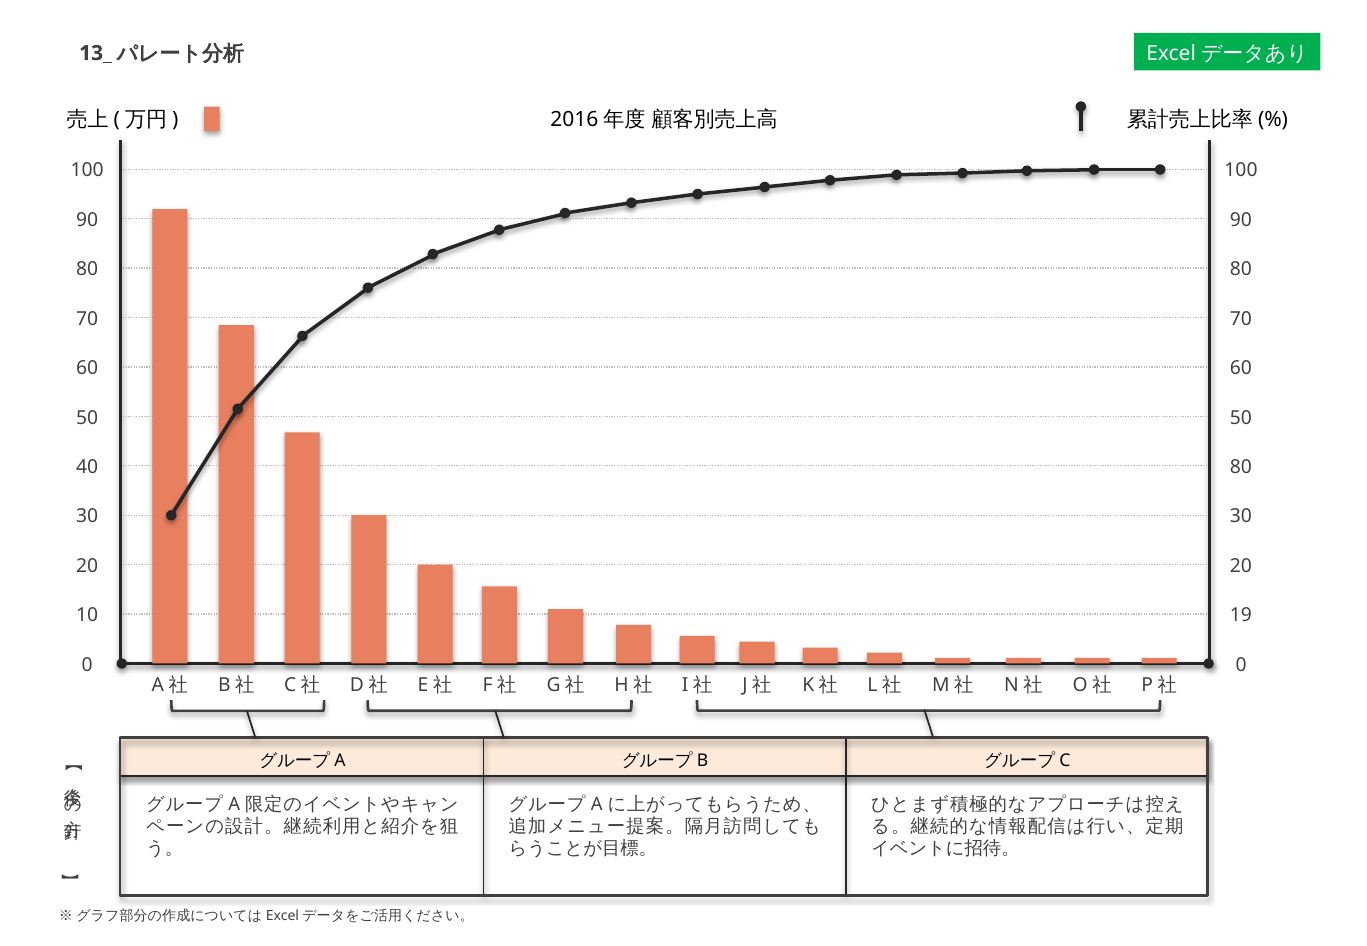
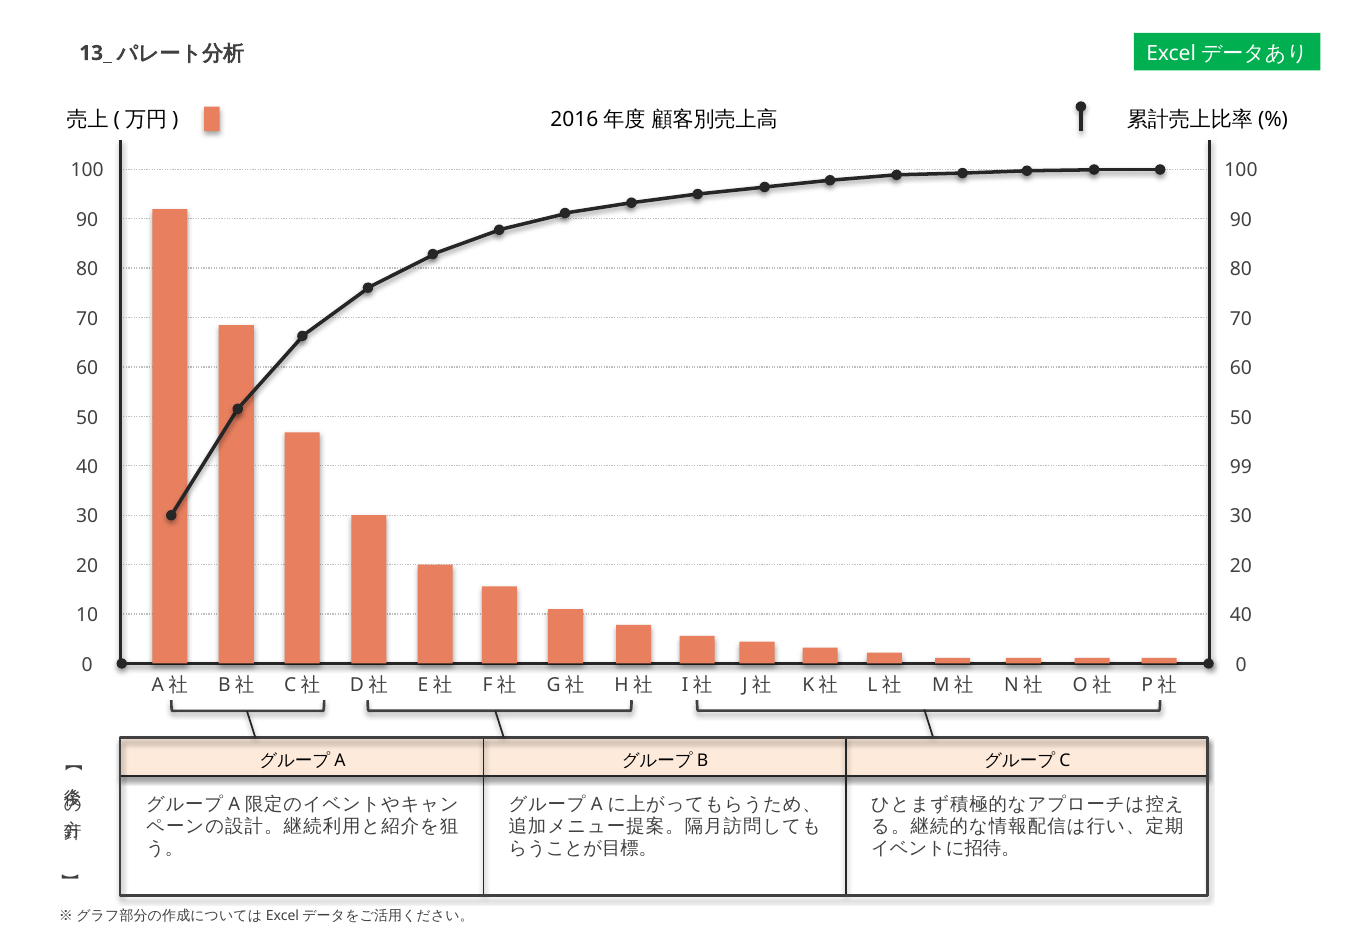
40 80: 80 -> 99
10 19: 19 -> 40
